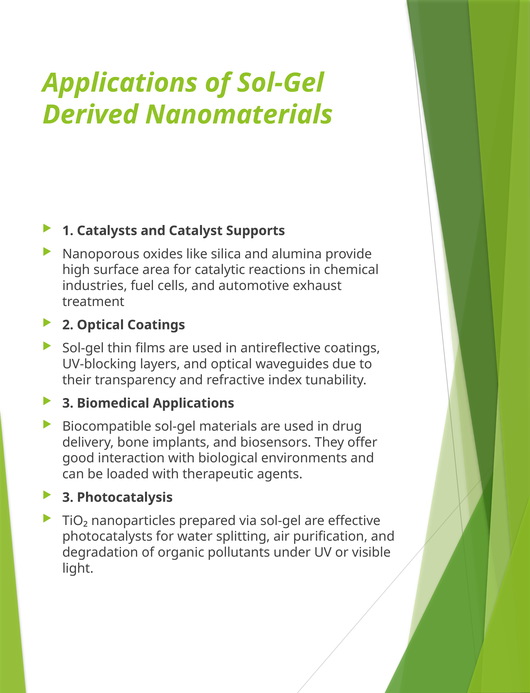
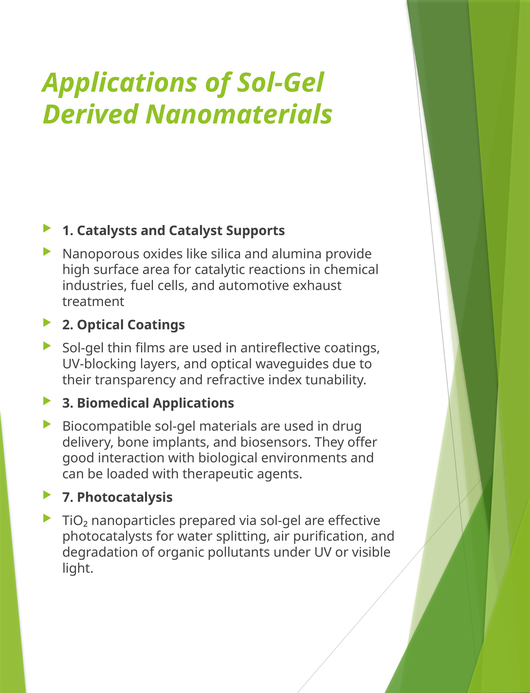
3 at (68, 497): 3 -> 7
